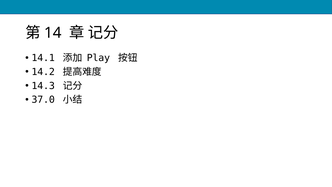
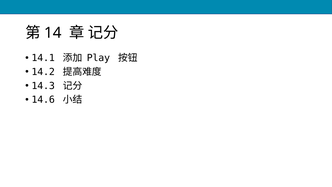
37.0: 37.0 -> 14.6
